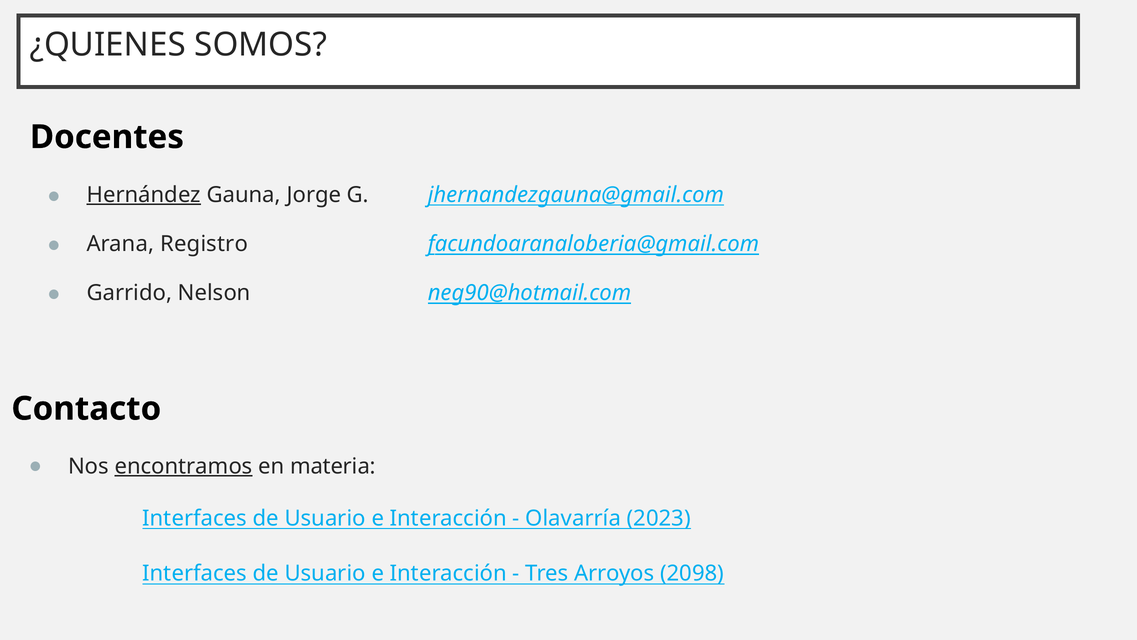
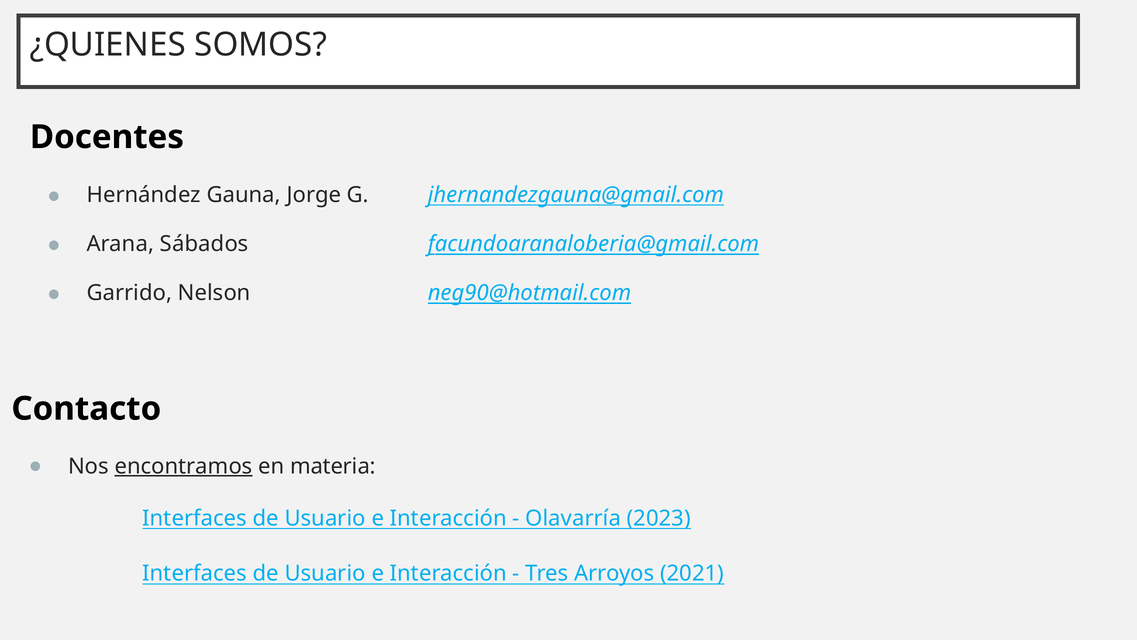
Hernández underline: present -> none
Registro: Registro -> Sábados
2098: 2098 -> 2021
